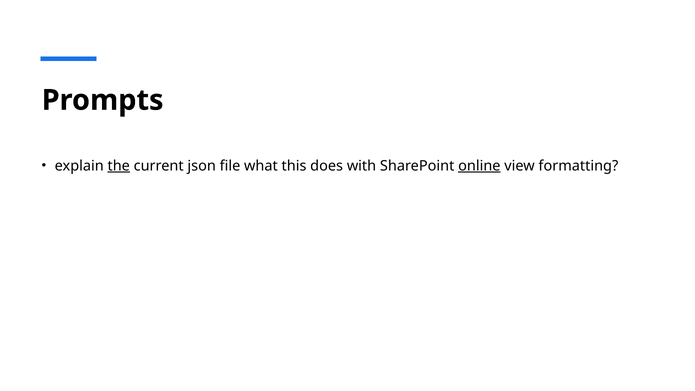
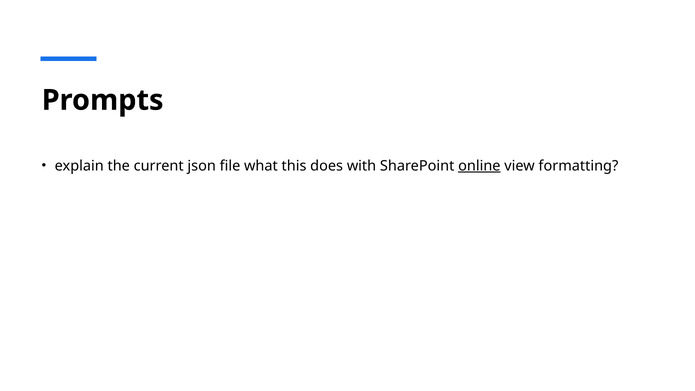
the underline: present -> none
